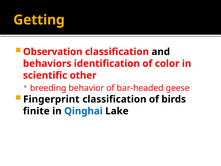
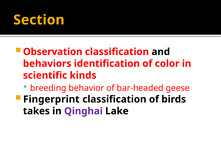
Getting: Getting -> Section
other: other -> kinds
finite: finite -> takes
Qinghai colour: blue -> purple
